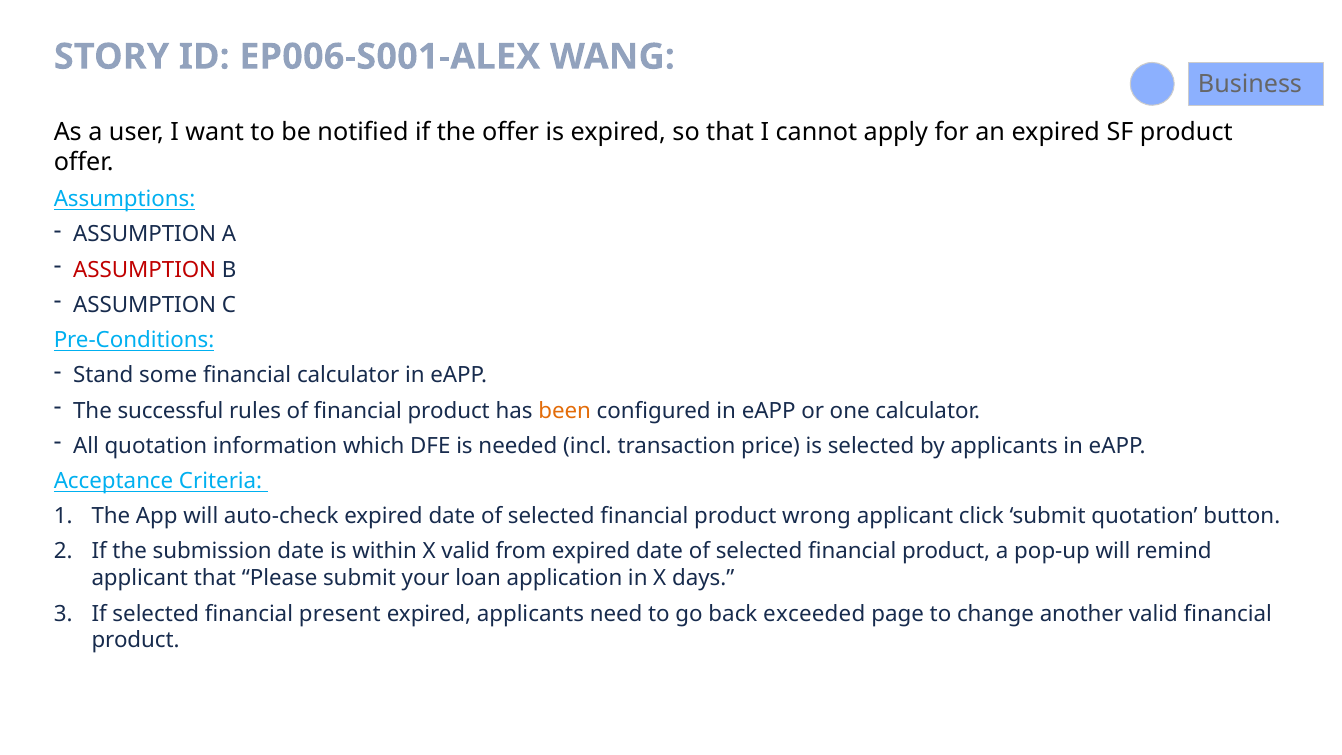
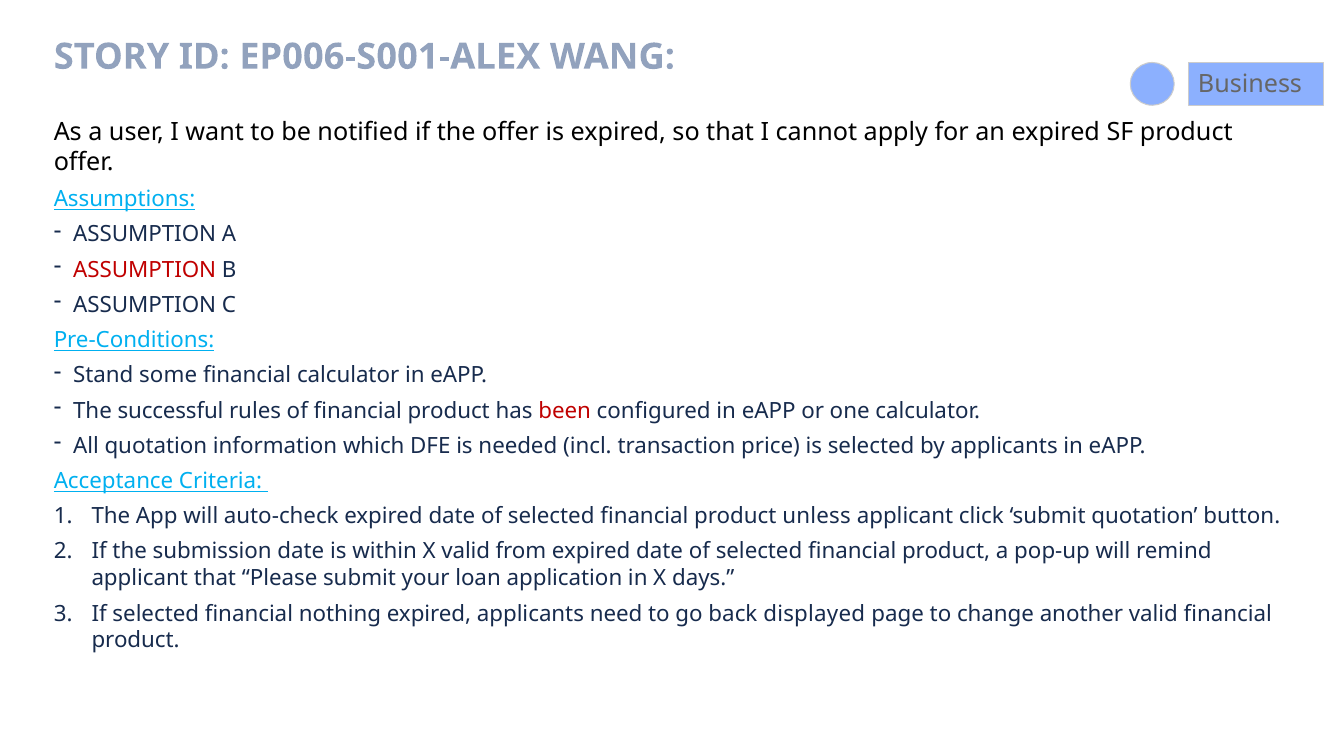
been colour: orange -> red
wrong: wrong -> unless
present: present -> nothing
exceeded: exceeded -> displayed
